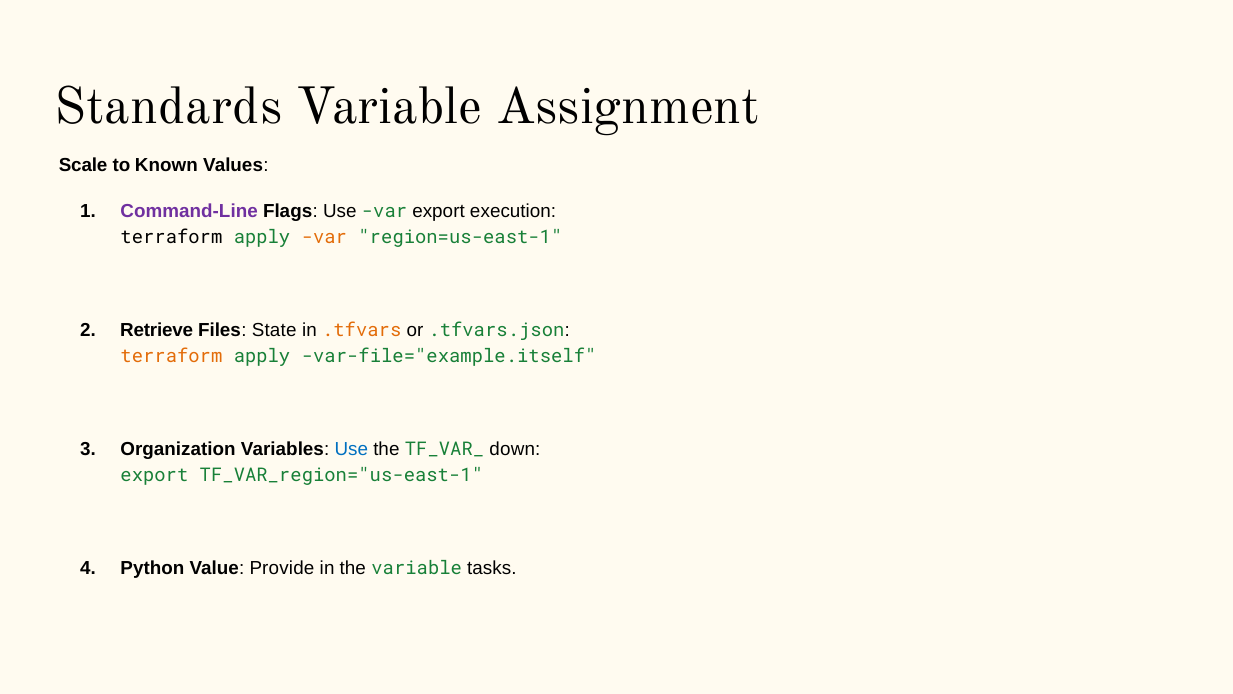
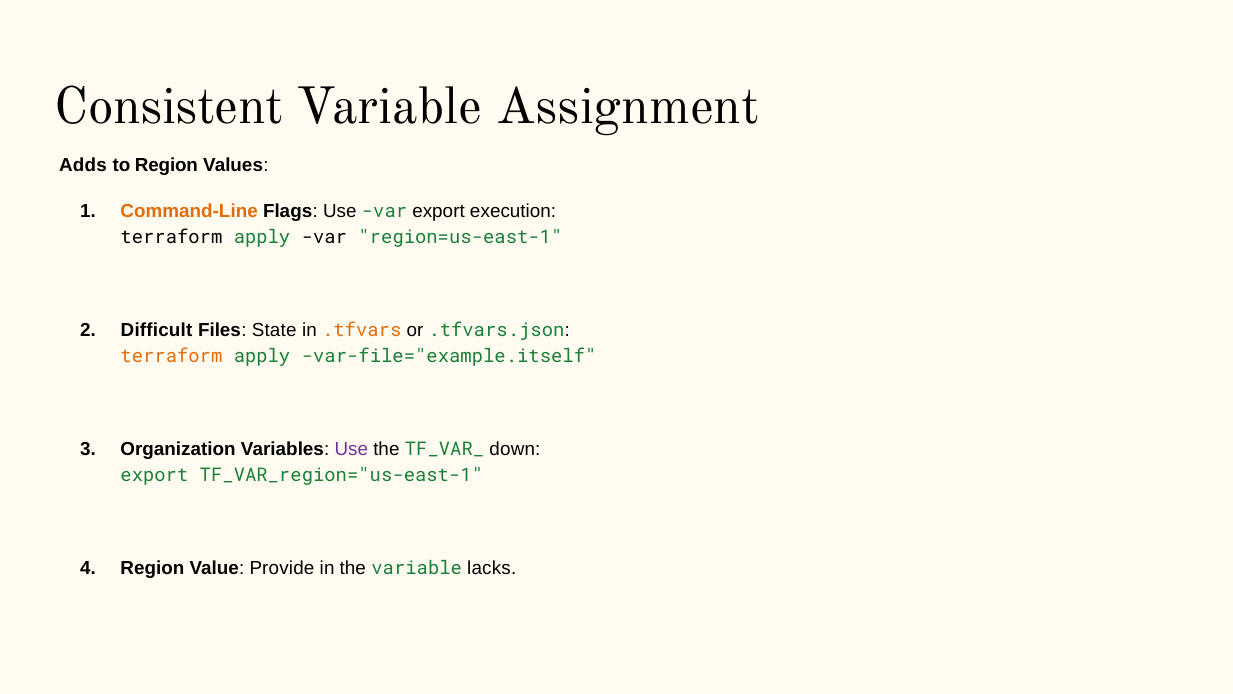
Standards: Standards -> Consistent
Scale: Scale -> Adds
to Known: Known -> Region
Command-Line colour: purple -> orange
var at (324, 237) colour: orange -> black
Retrieve: Retrieve -> Difficult
Use at (351, 449) colour: blue -> purple
Python at (152, 568): Python -> Region
tasks: tasks -> lacks
